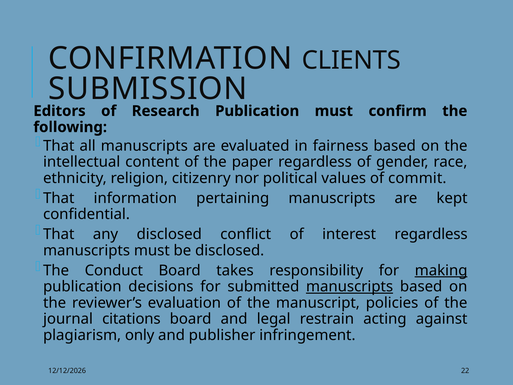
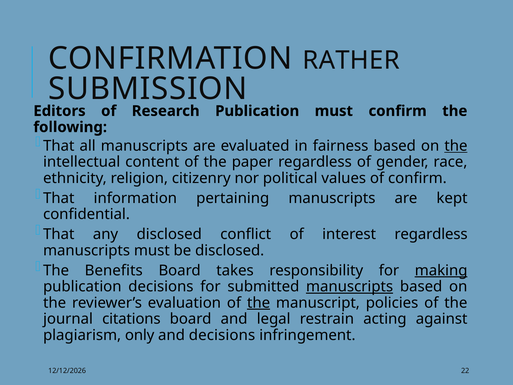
CLIENTS: CLIENTS -> RATHER
the at (456, 146) underline: none -> present
of commit: commit -> confirm
Conduct: Conduct -> Benefits
the at (259, 303) underline: none -> present
and publisher: publisher -> decisions
